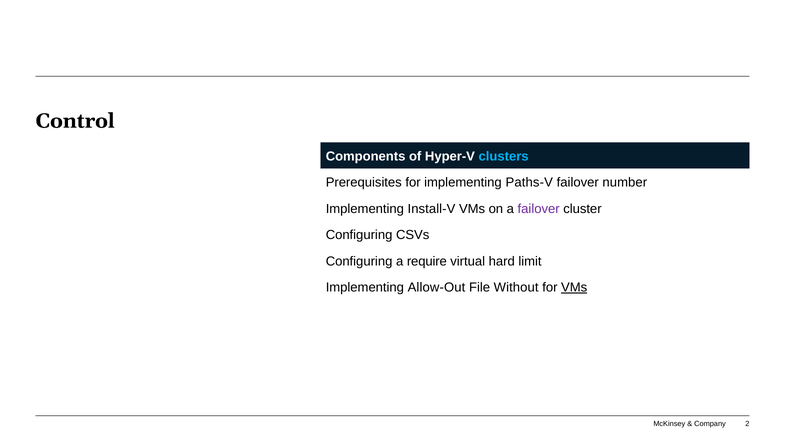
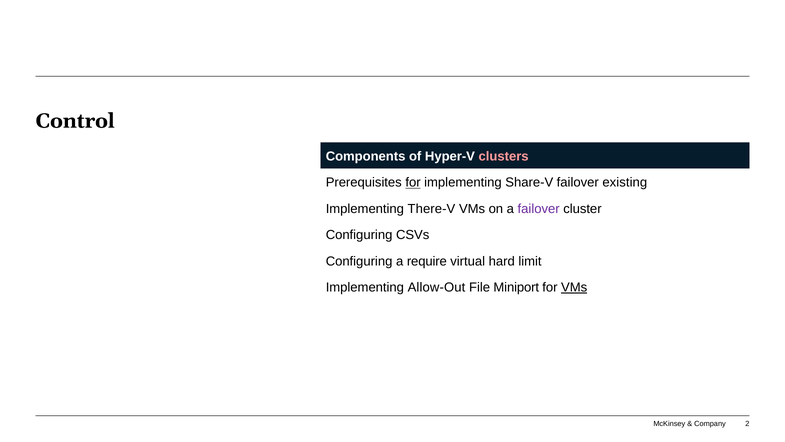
clusters colour: light blue -> pink
for at (413, 182) underline: none -> present
Paths-V: Paths-V -> Share-V
number: number -> existing
Install-V: Install-V -> There-V
Without: Without -> Miniport
